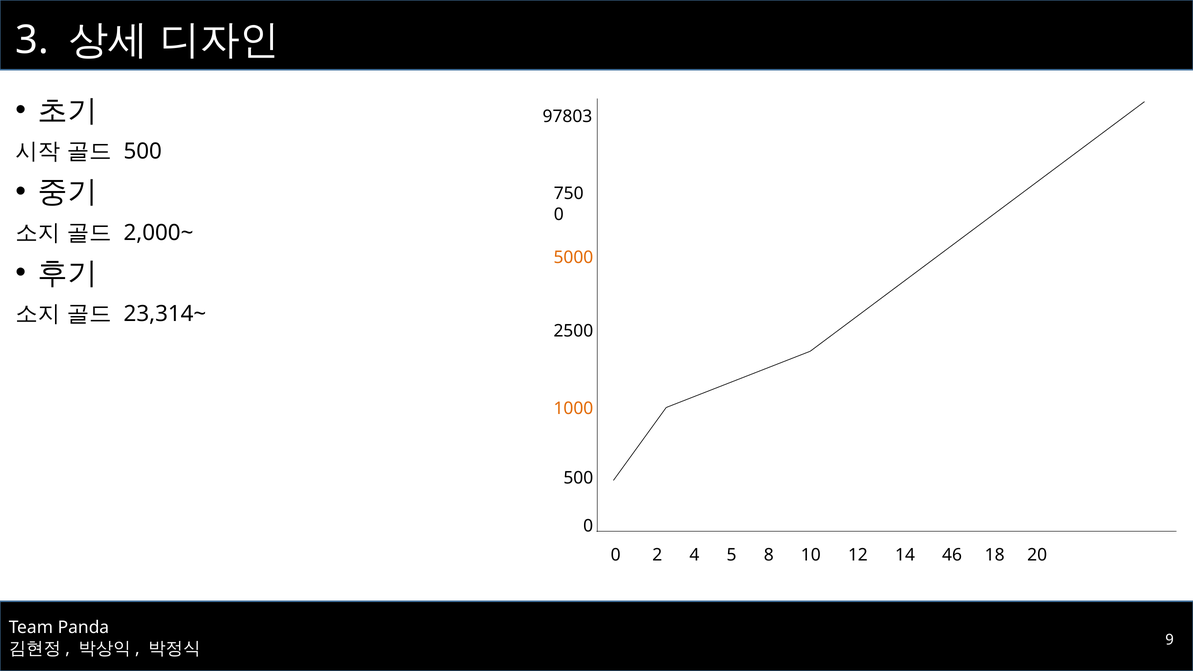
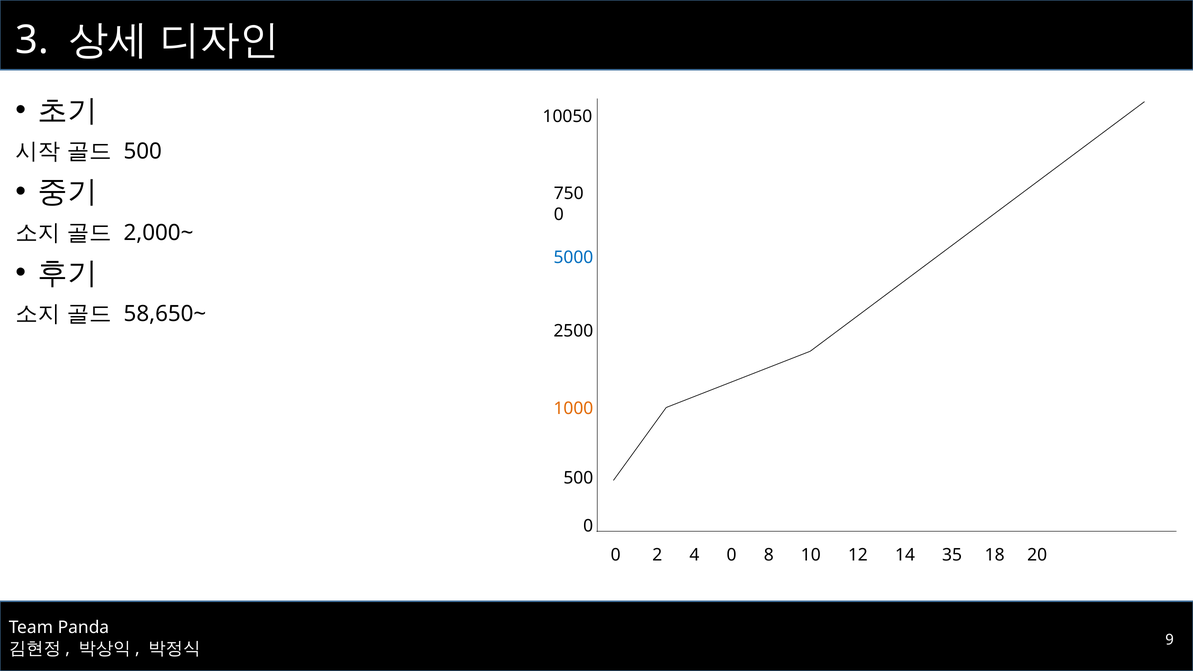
97803: 97803 -> 10050
5000 colour: orange -> blue
23,314~: 23,314~ -> 58,650~
4 5: 5 -> 0
46: 46 -> 35
